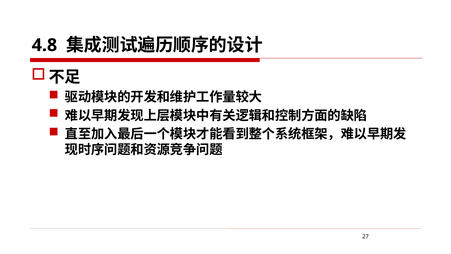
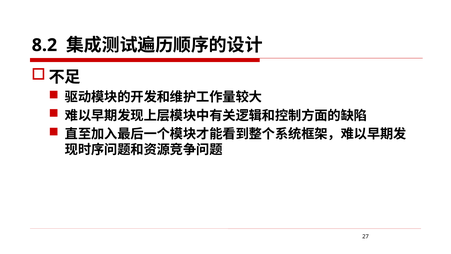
4.8: 4.8 -> 8.2
